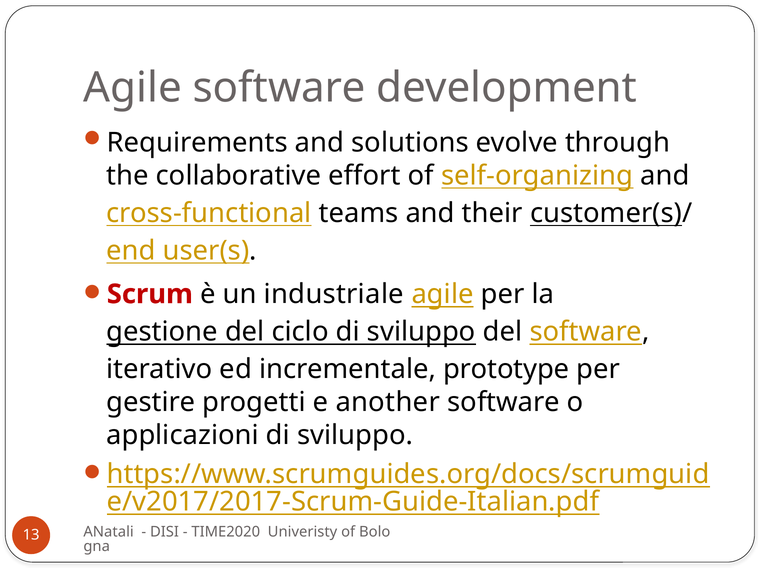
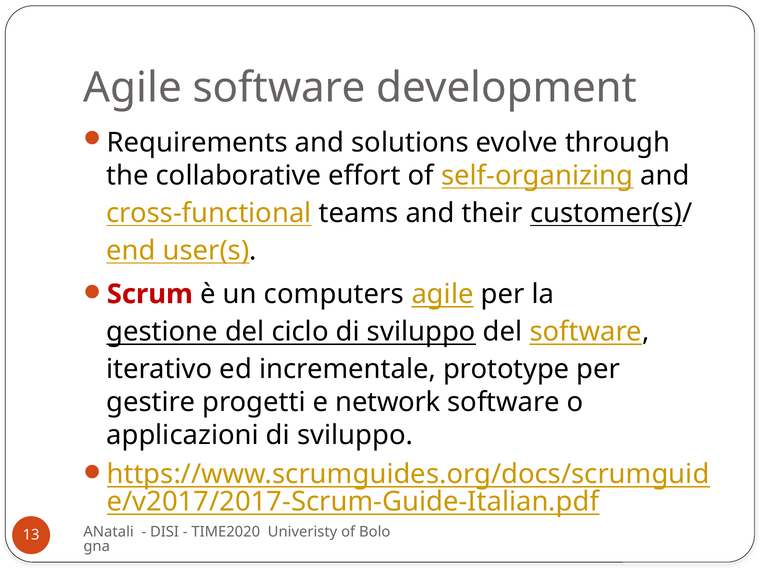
industriale: industriale -> computers
another: another -> network
